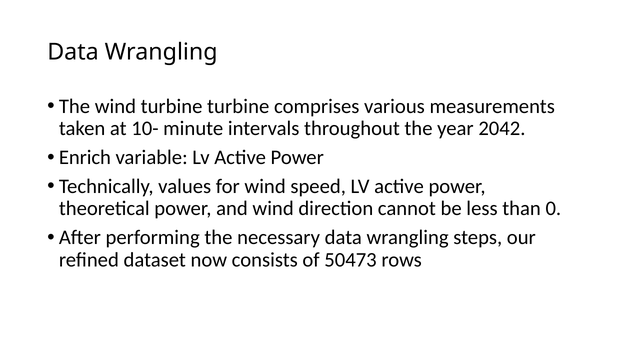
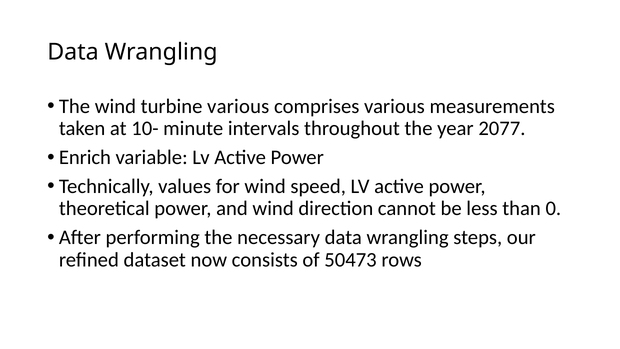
turbine turbine: turbine -> various
2042: 2042 -> 2077
